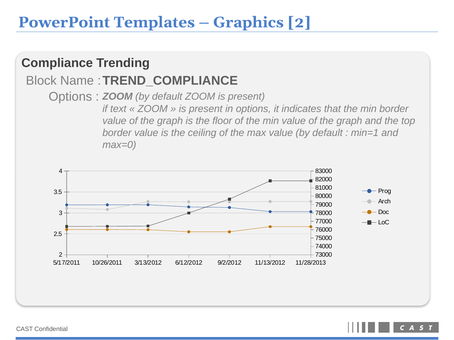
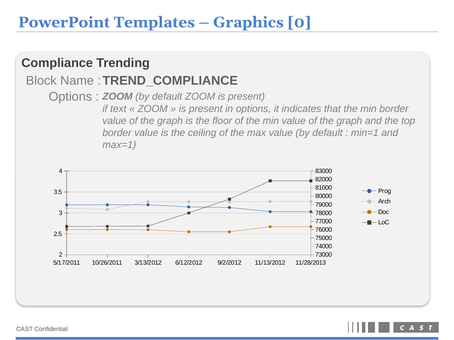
Graphics 2: 2 -> 0
max=0: max=0 -> max=1
